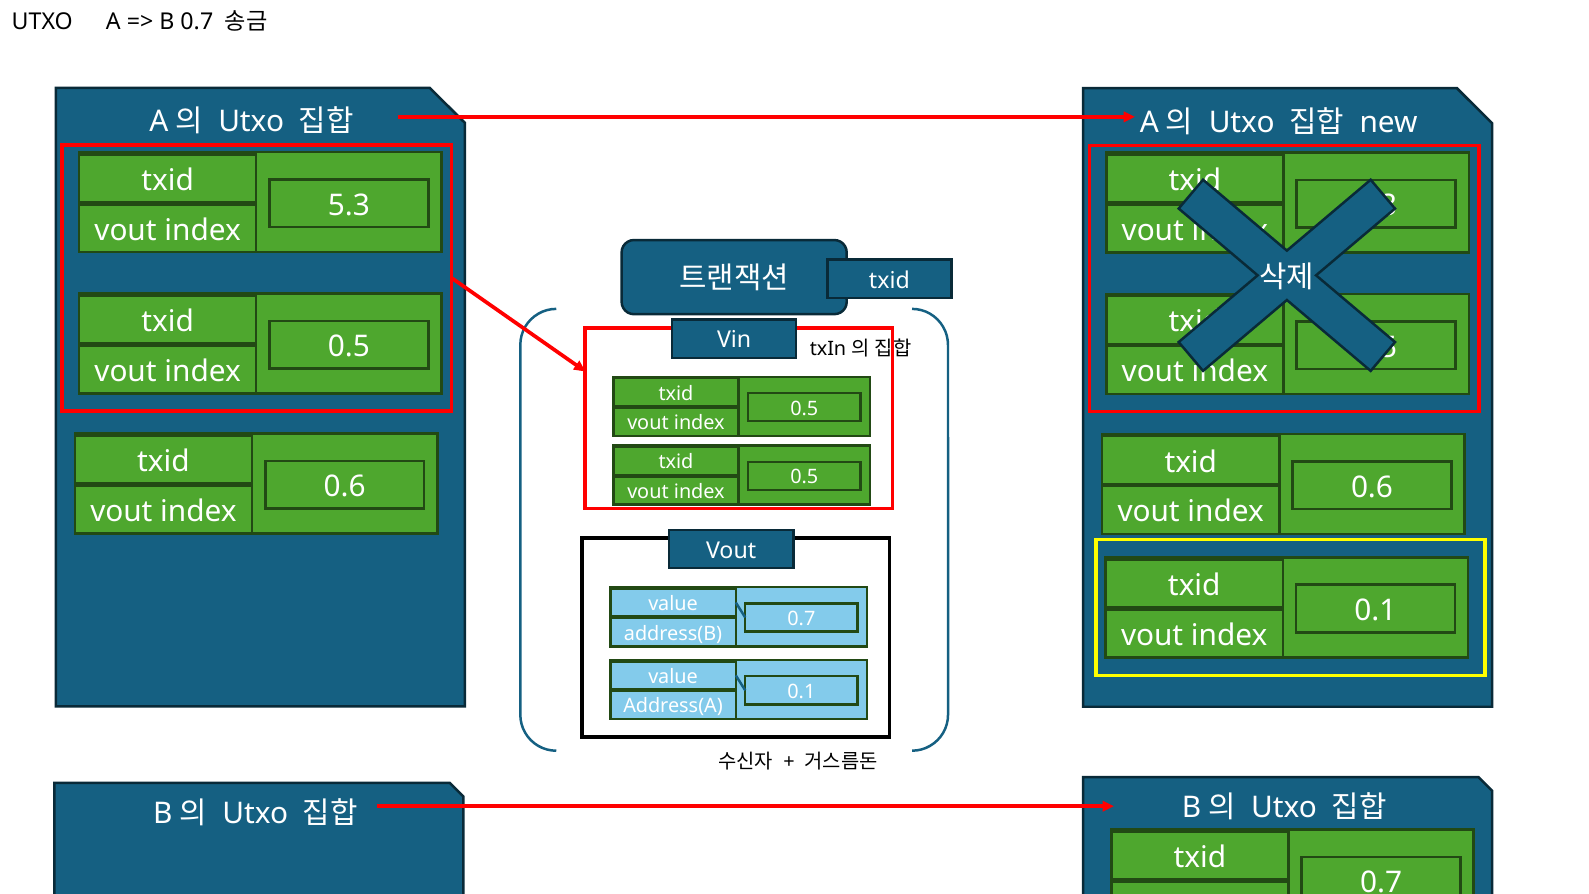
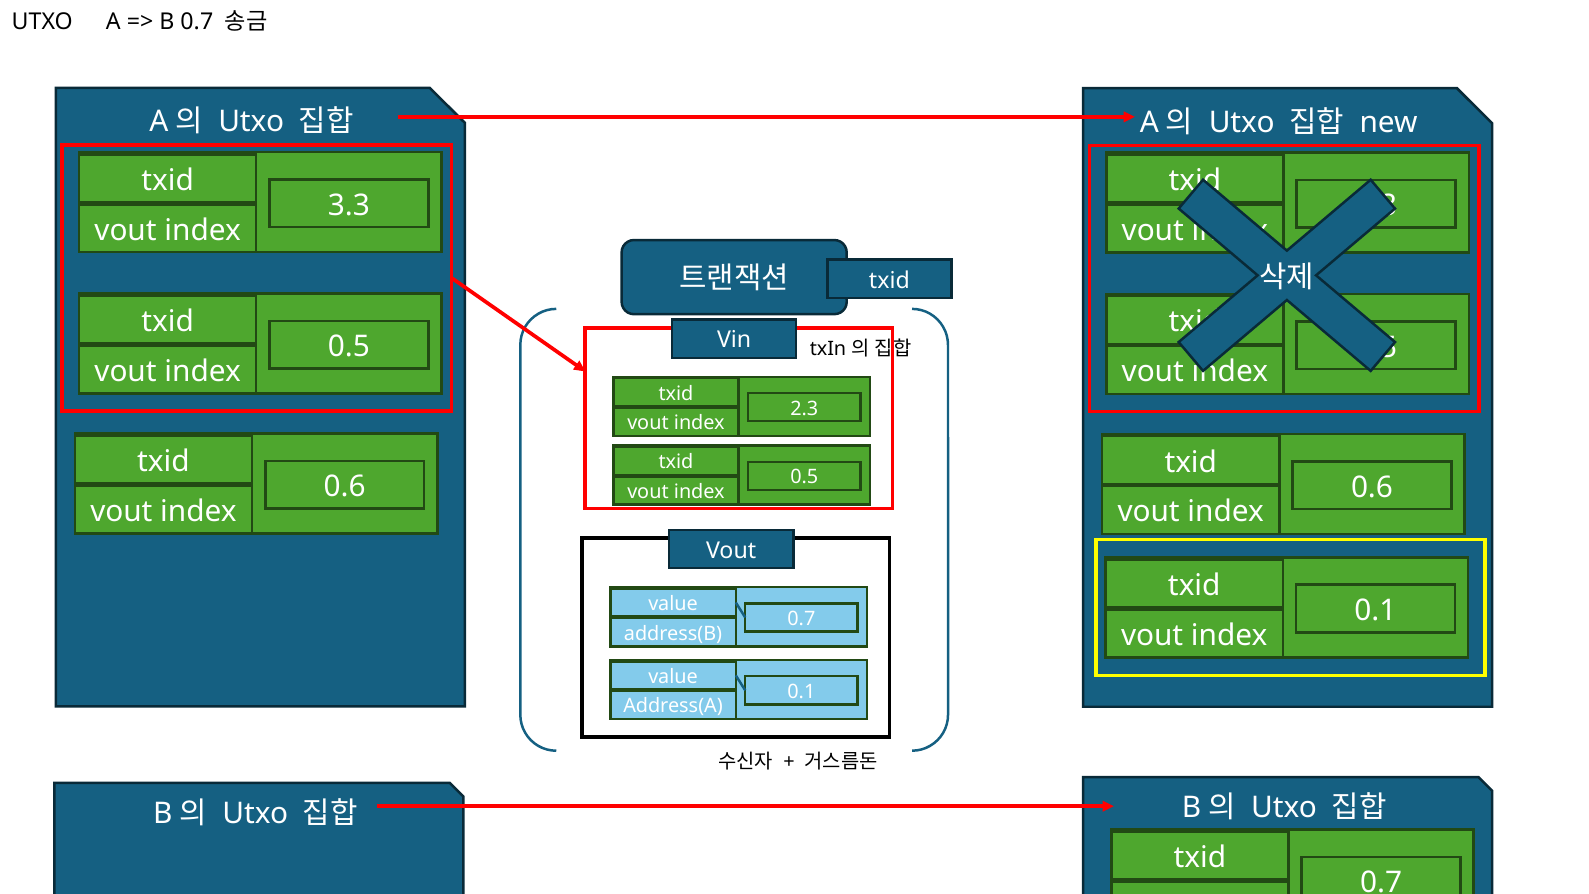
5.3: 5.3 -> 3.3
0.5 at (804, 408): 0.5 -> 2.3
